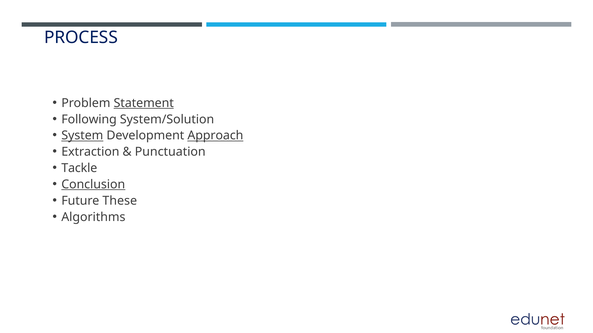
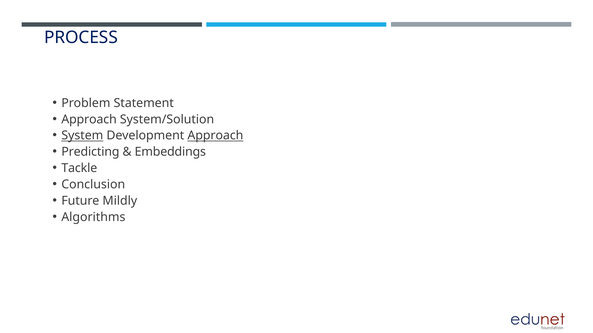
Statement underline: present -> none
Following at (89, 119): Following -> Approach
Extraction: Extraction -> Predicting
Punctuation: Punctuation -> Embeddings
Conclusion underline: present -> none
These: These -> Mildly
